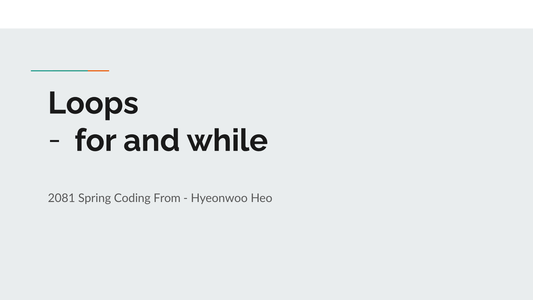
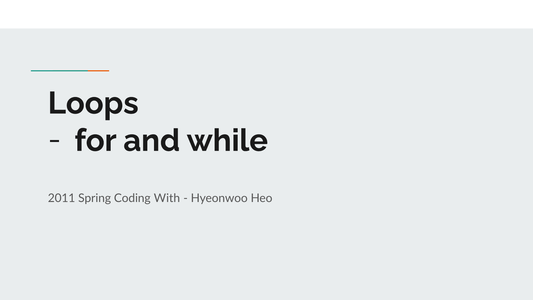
2081: 2081 -> 2011
From: From -> With
